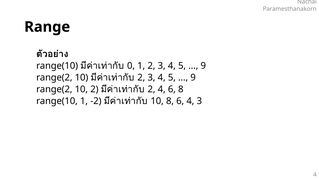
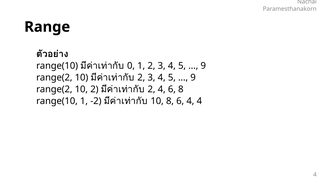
4 3: 3 -> 4
